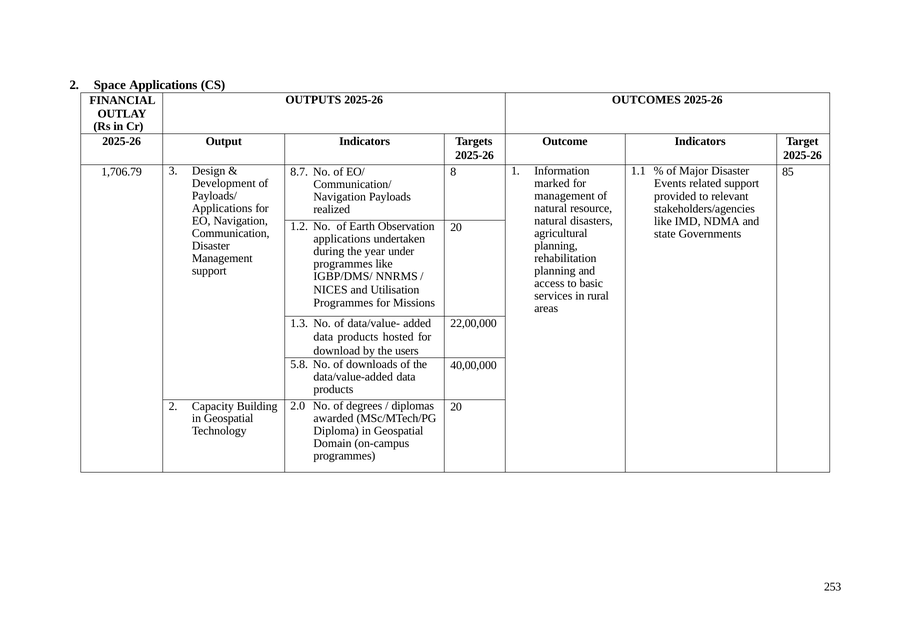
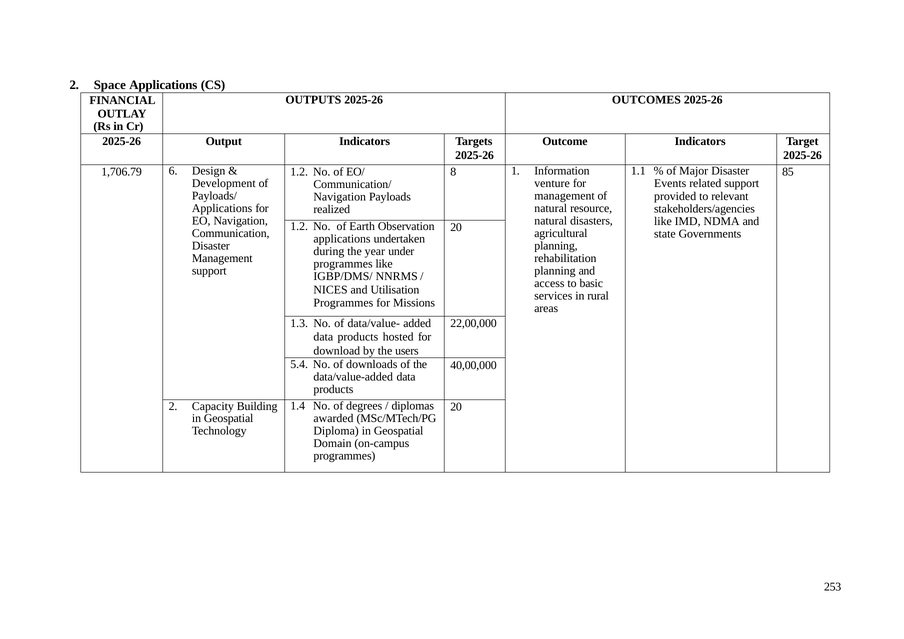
8.7 at (299, 172): 8.7 -> 1.2
3: 3 -> 6
marked: marked -> venture
5.8: 5.8 -> 5.4
2.0: 2.0 -> 1.4
